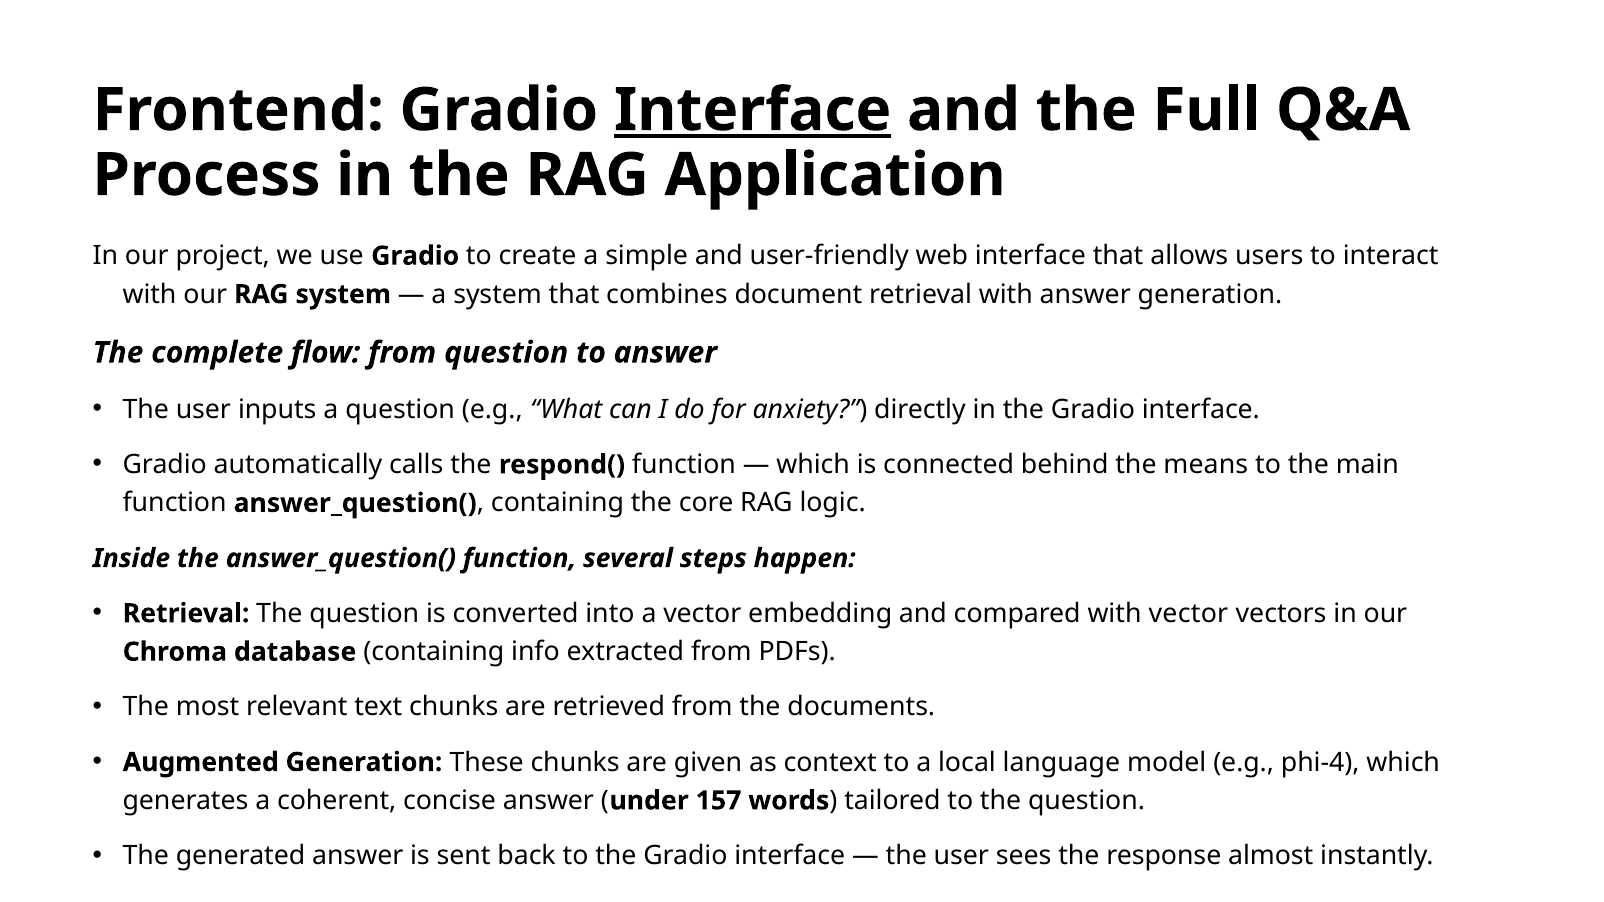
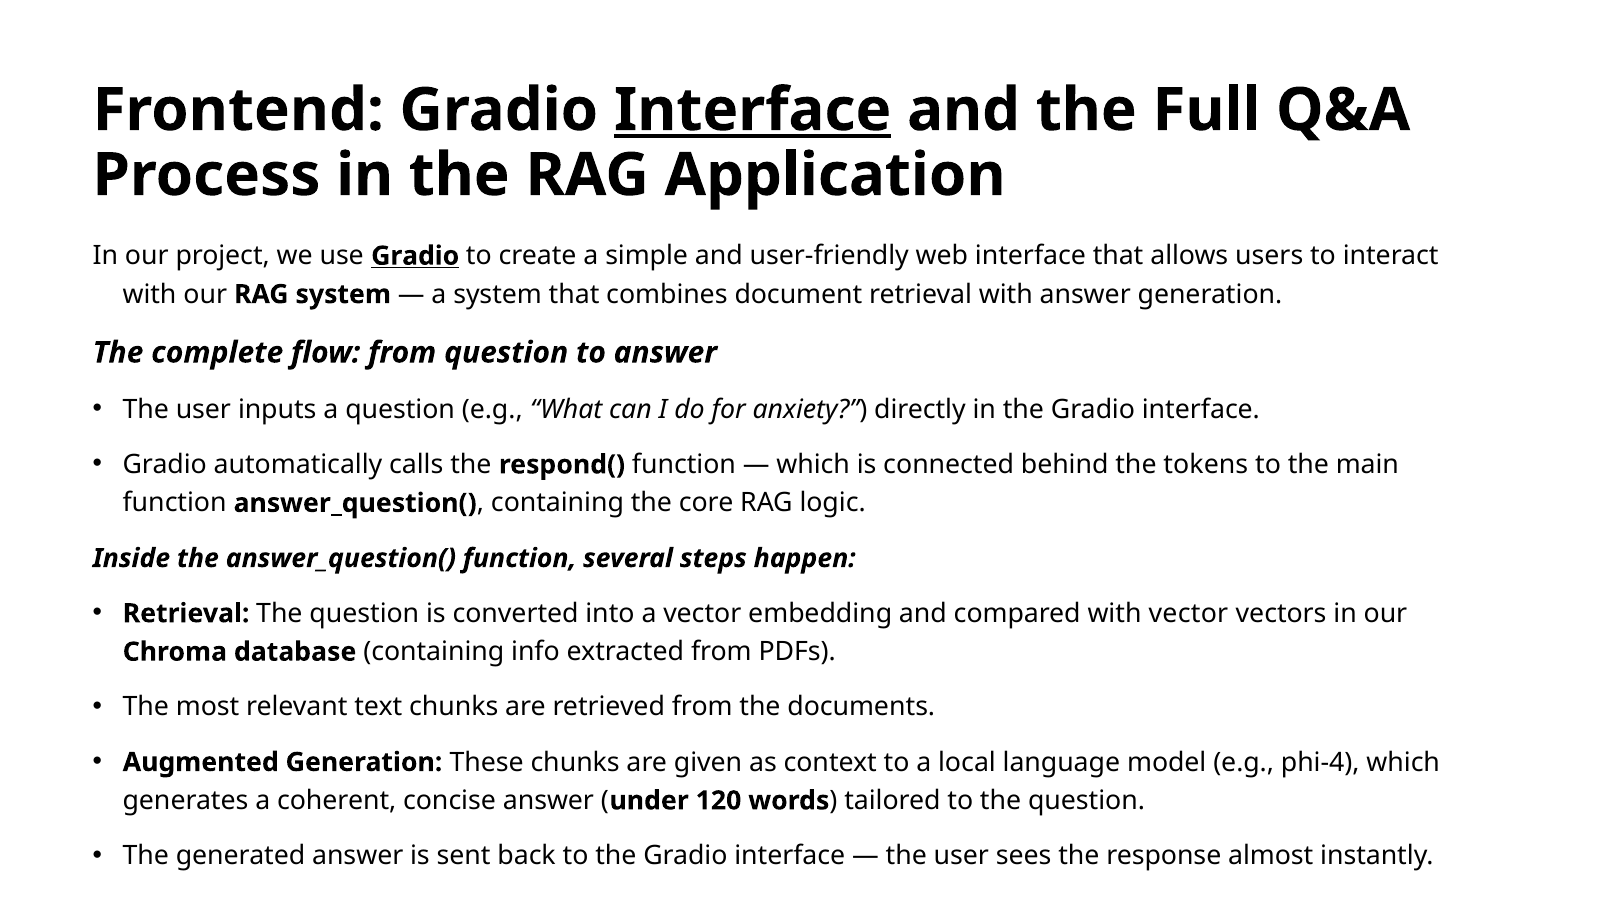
Gradio at (415, 256) underline: none -> present
means: means -> tokens
157: 157 -> 120
